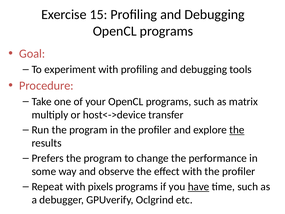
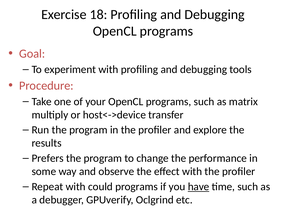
15: 15 -> 18
the at (237, 130) underline: present -> none
pixels: pixels -> could
